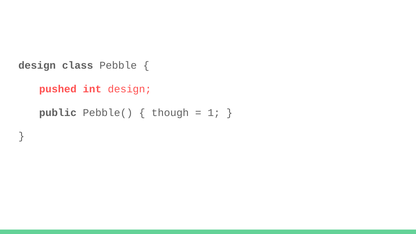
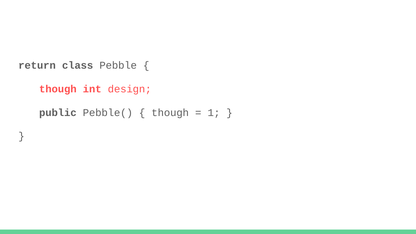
design at (37, 65): design -> return
pushed at (58, 89): pushed -> though
